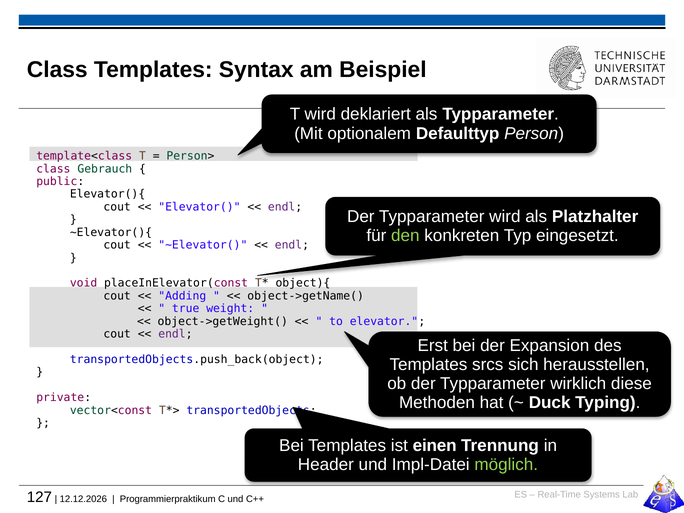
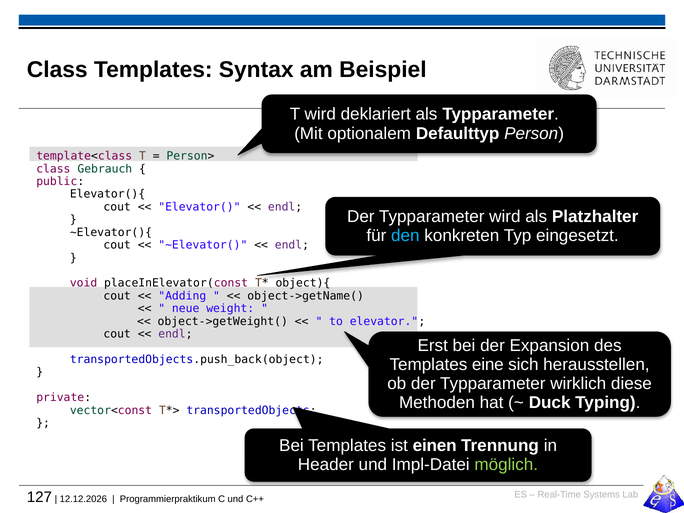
den colour: light green -> light blue
true: true -> neue
srcs: srcs -> eine
